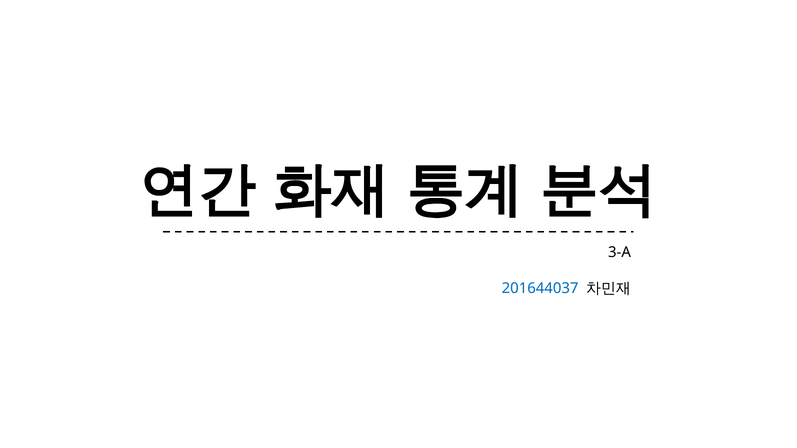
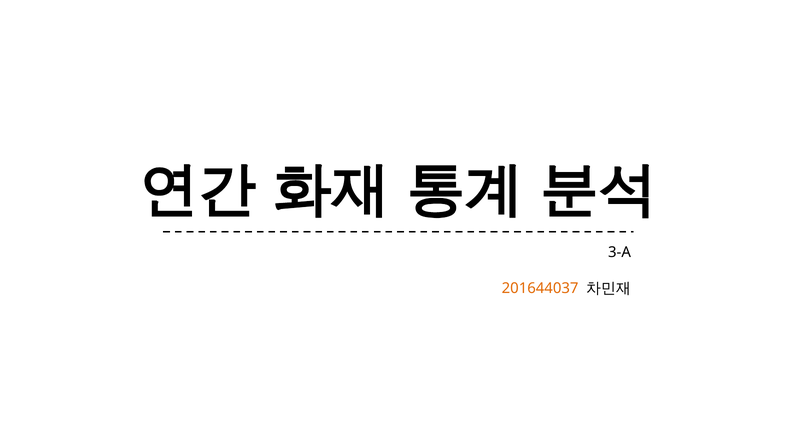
201644037 colour: blue -> orange
